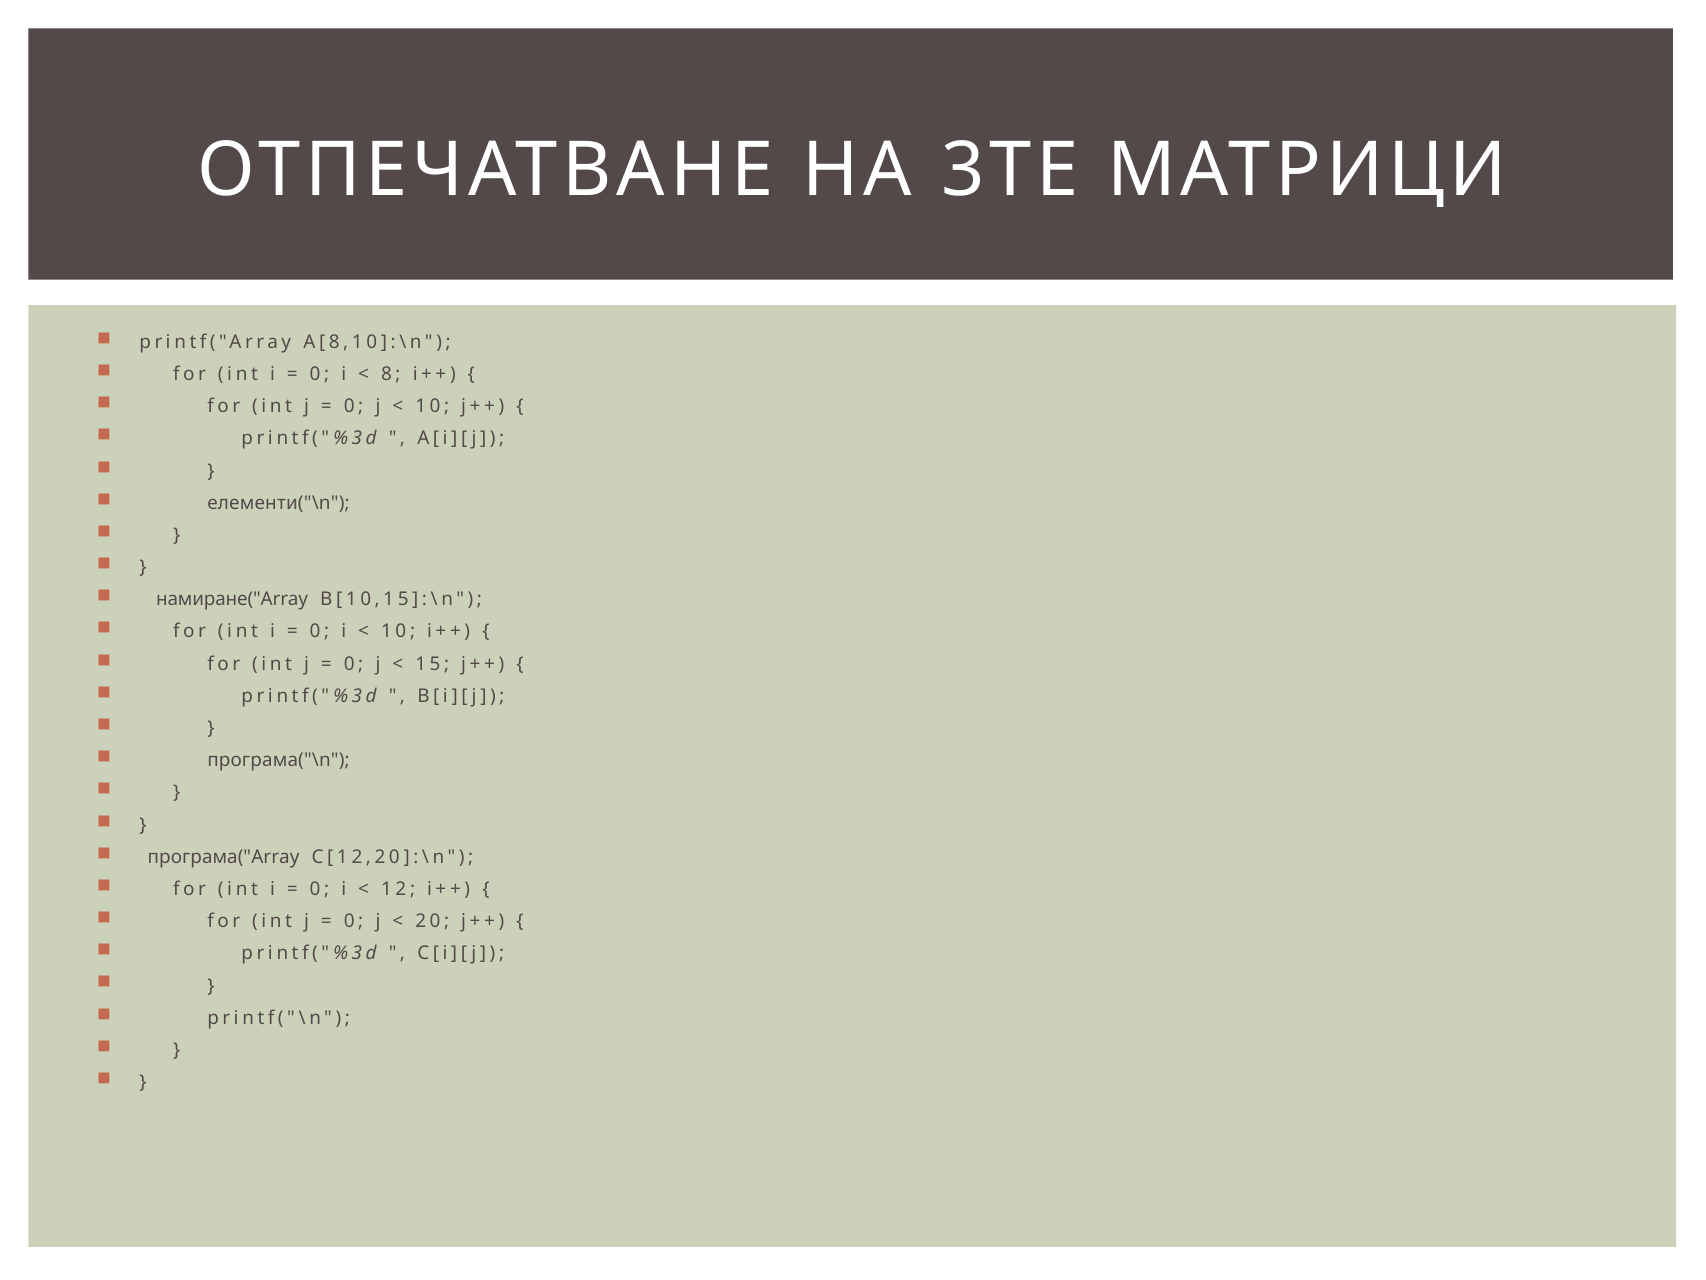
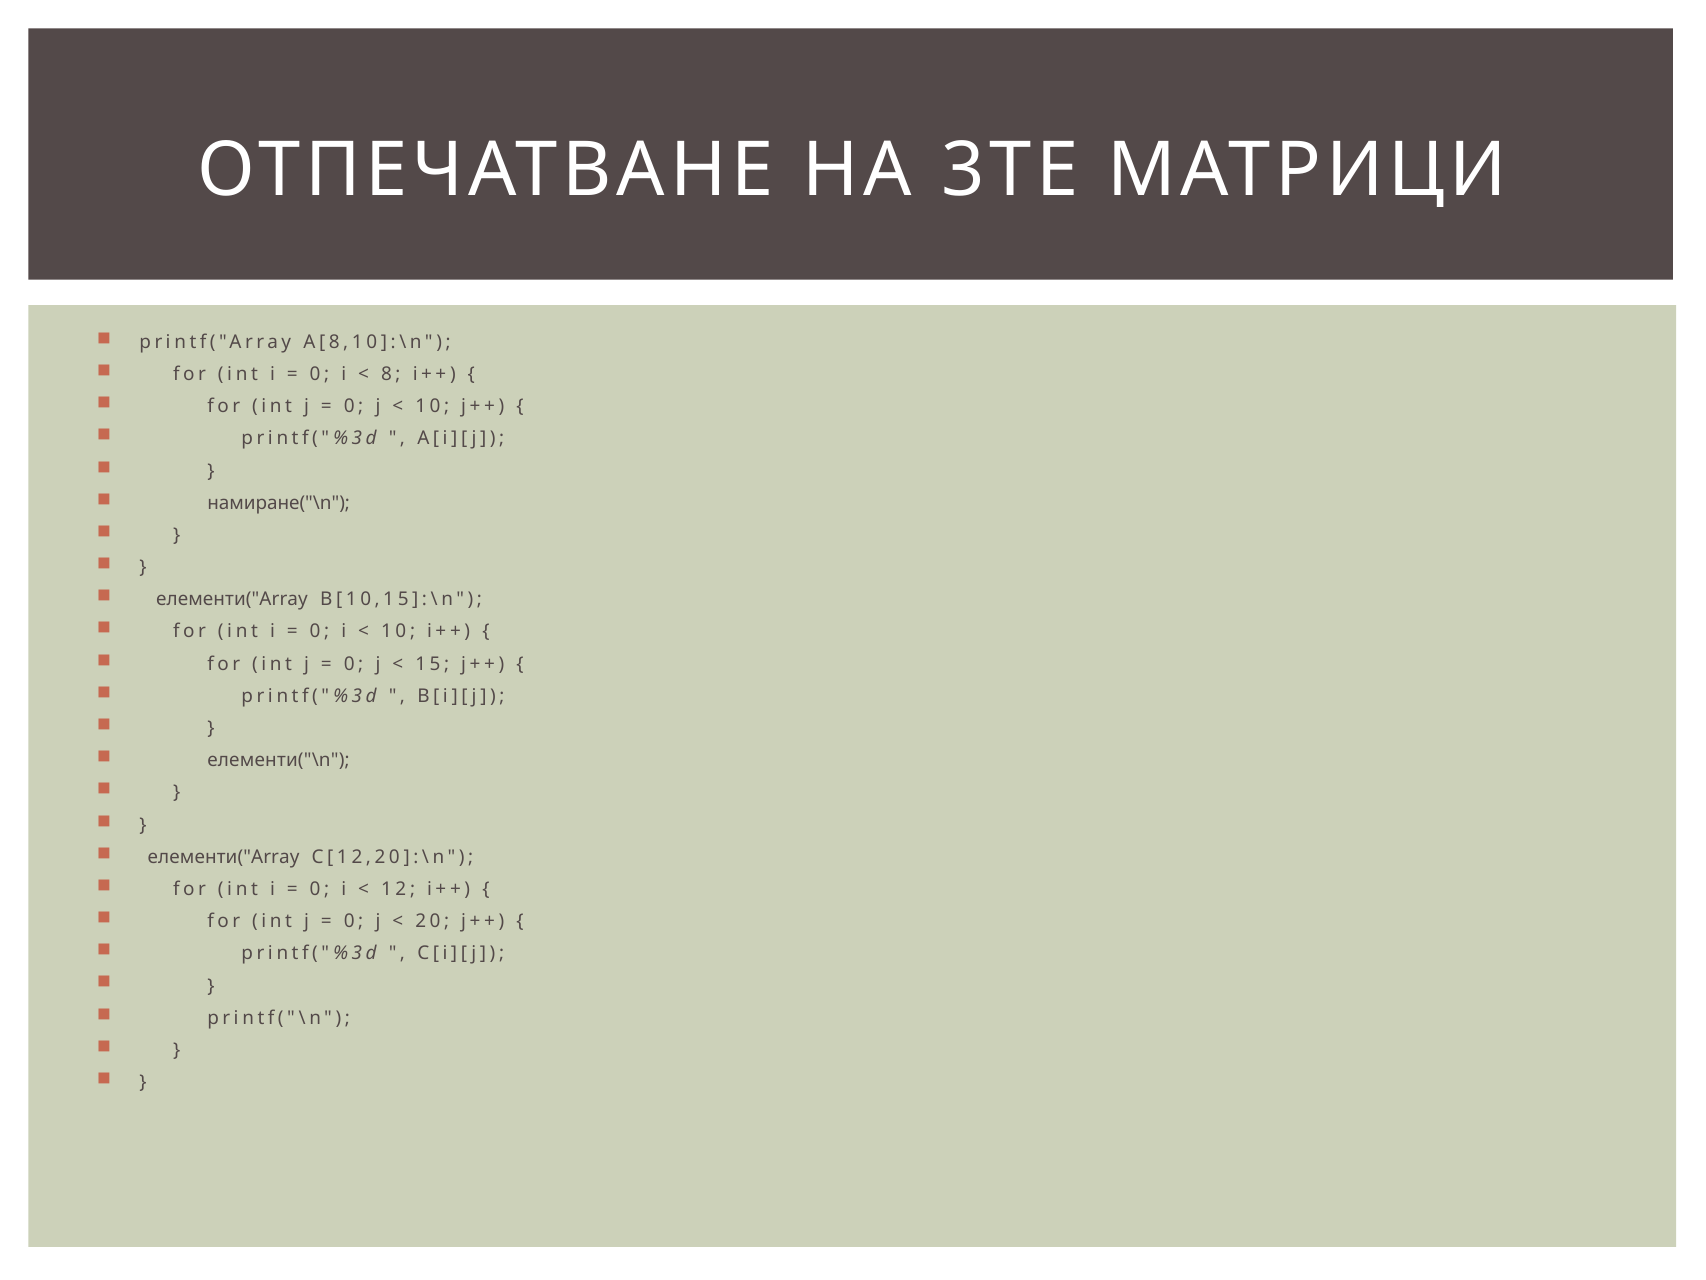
елементи("\n: елементи("\n -> намиране("\n
намиране("Array at (232, 599): намиране("Array -> елементи("Array
програма("\n: програма("\n -> елементи("\n
програма("Array at (224, 857): програма("Array -> елементи("Array
